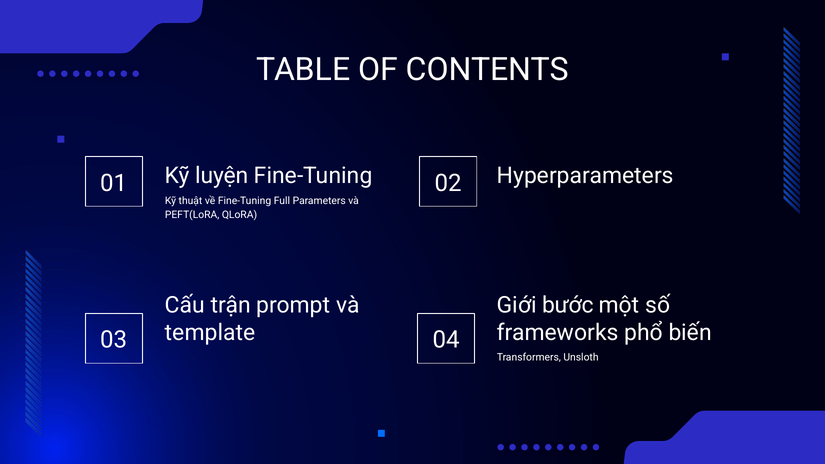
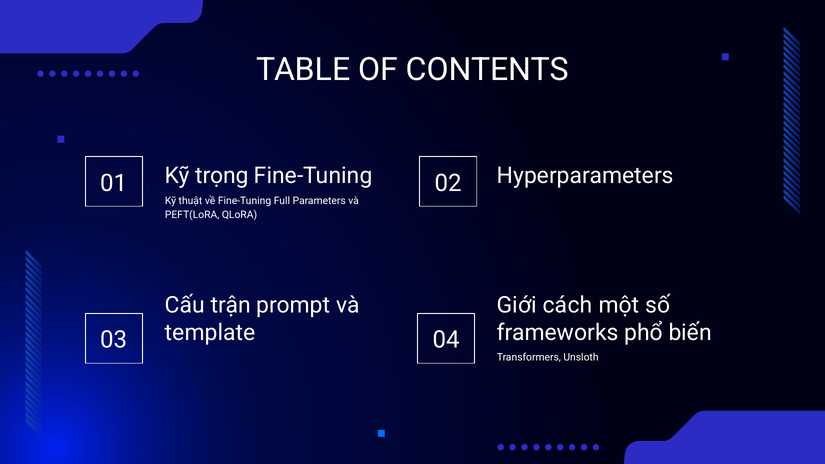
luyện: luyện -> trọng
bước: bước -> cách
